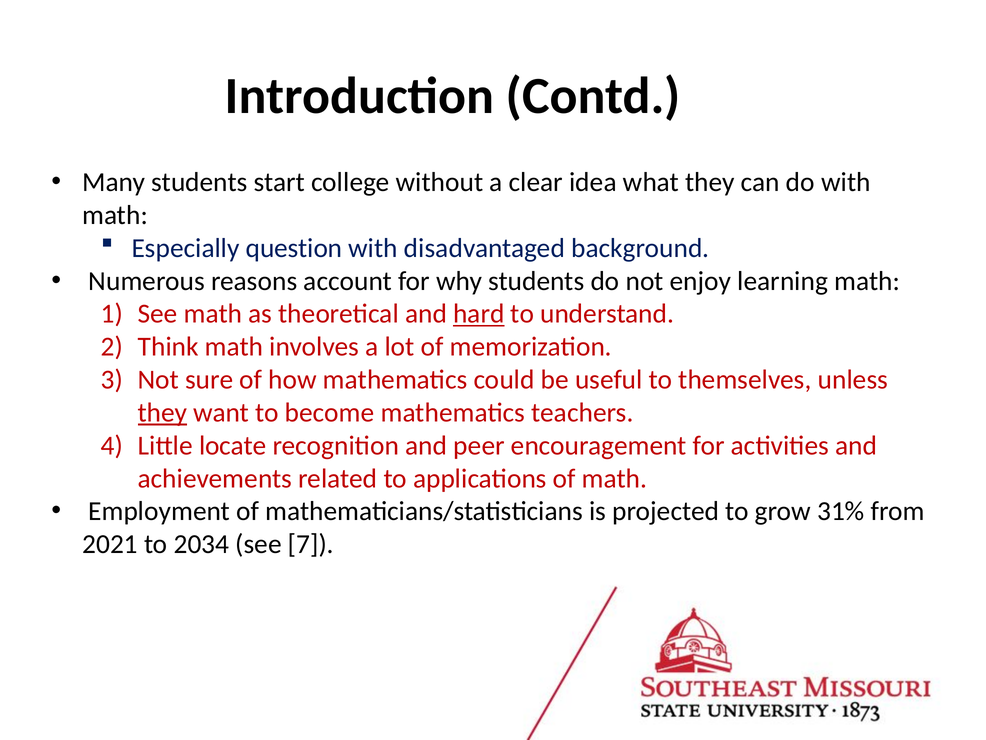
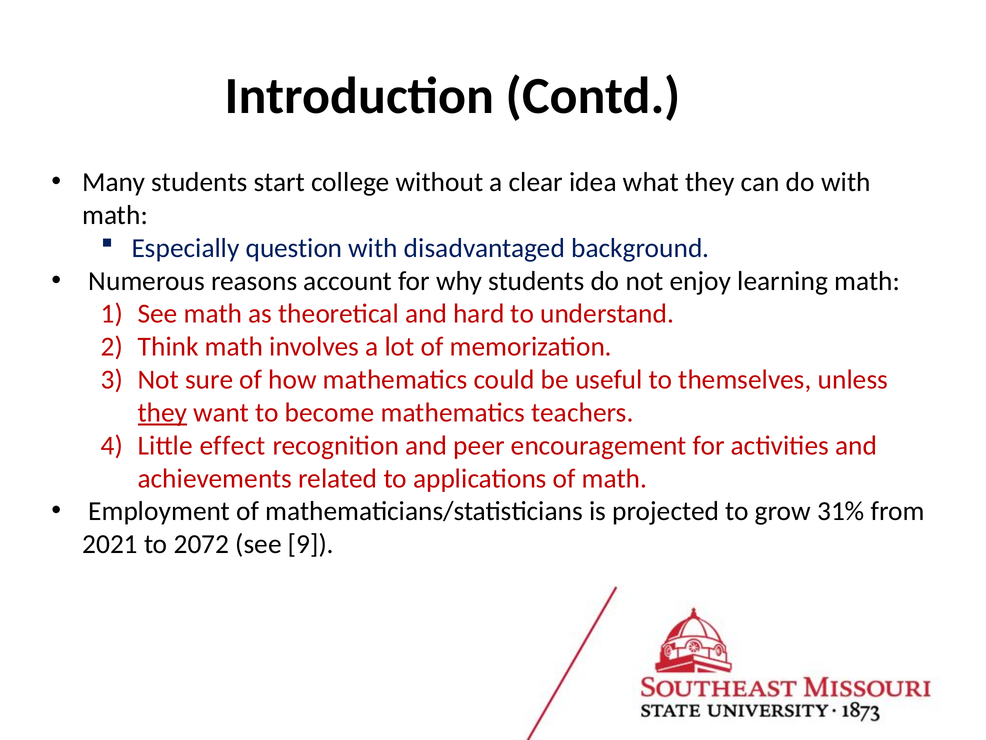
hard underline: present -> none
locate: locate -> effect
2034: 2034 -> 2072
7: 7 -> 9
